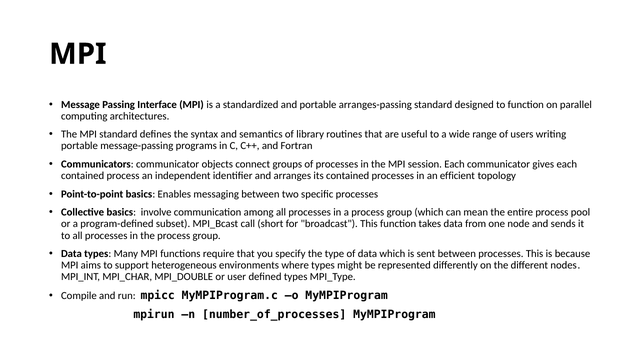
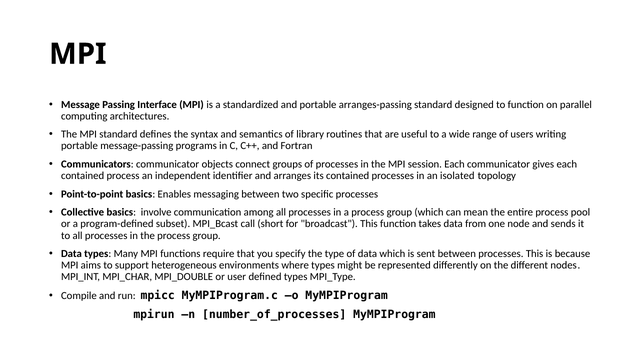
efficient: efficient -> isolated
